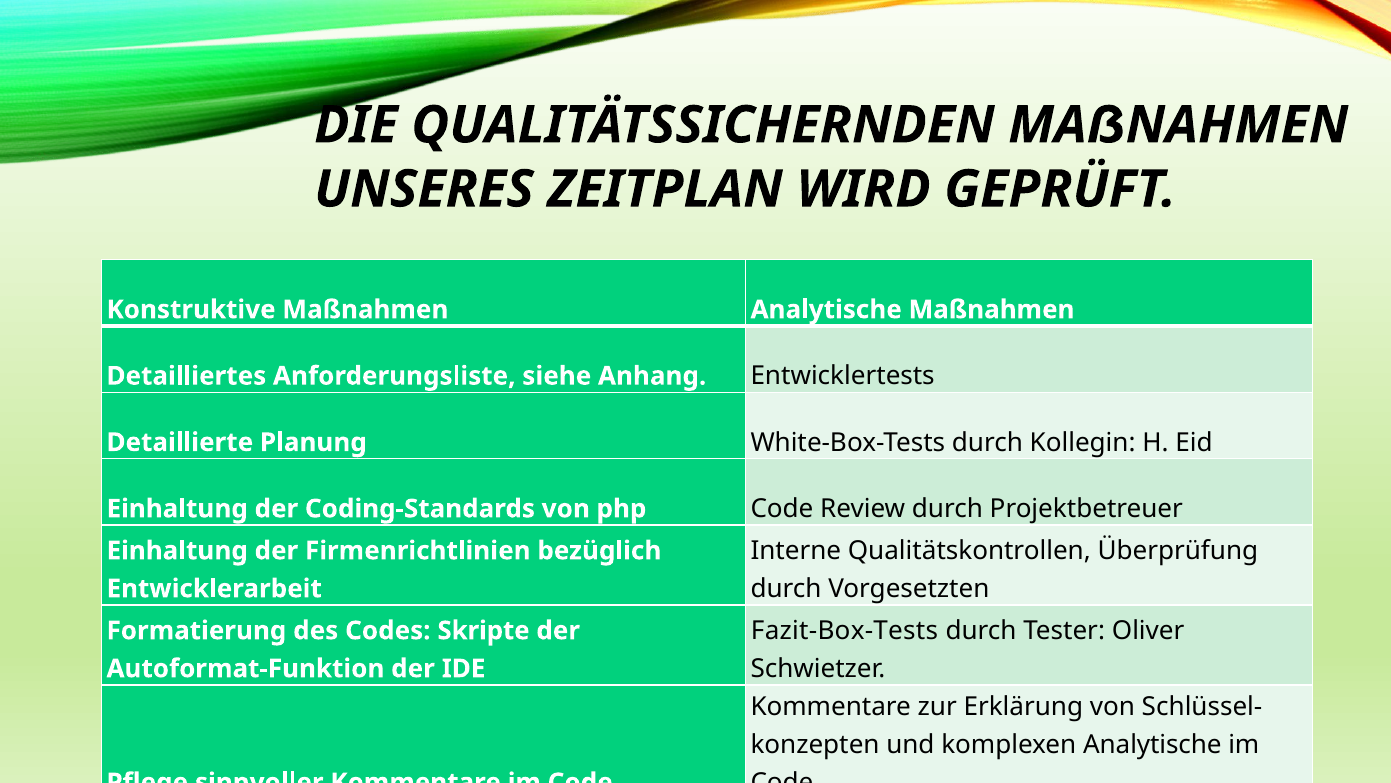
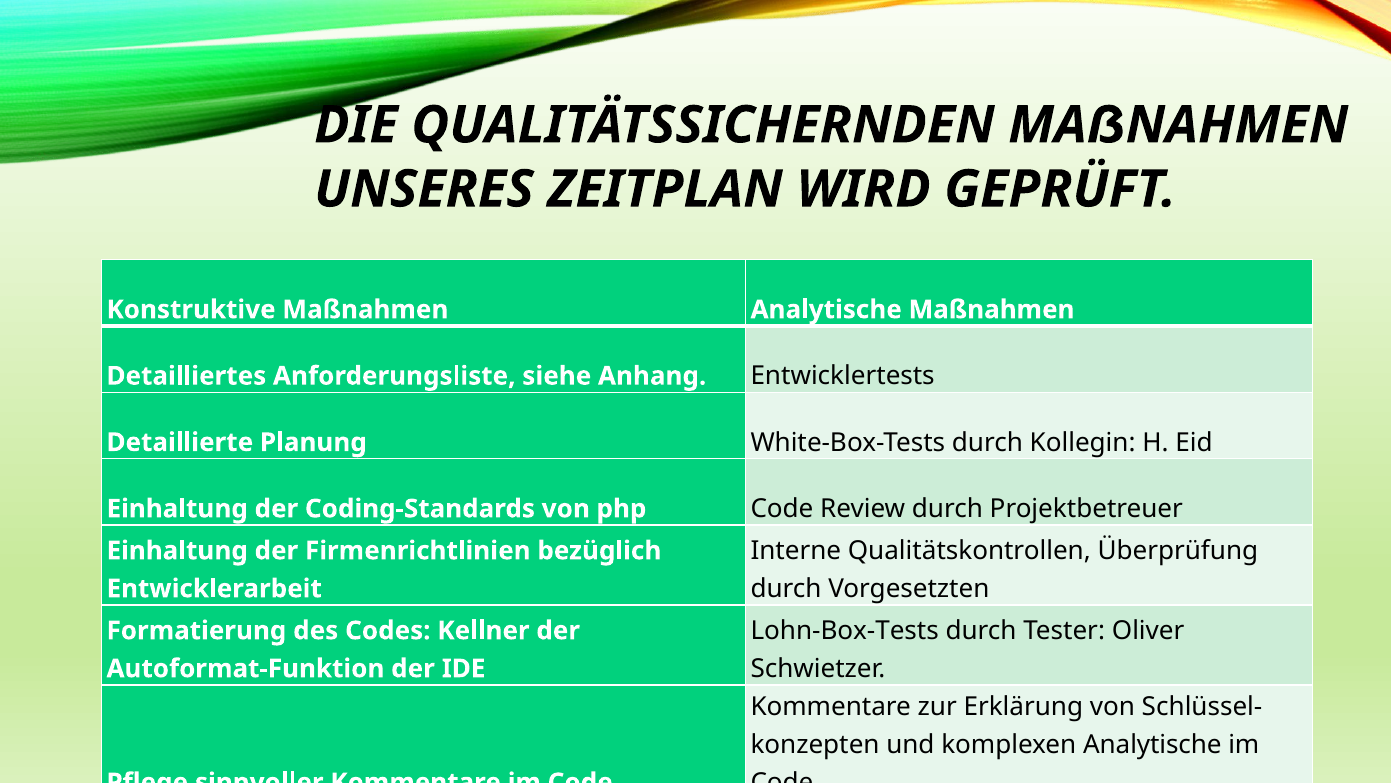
Fazit-Box-Tests: Fazit-Box-Tests -> Lohn-Box-Tests
Skripte: Skripte -> Kellner
